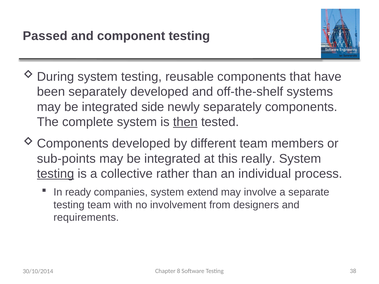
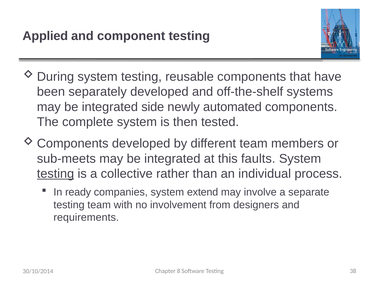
Passed: Passed -> Applied
newly separately: separately -> automated
then underline: present -> none
sub-points: sub-points -> sub-meets
really: really -> faults
